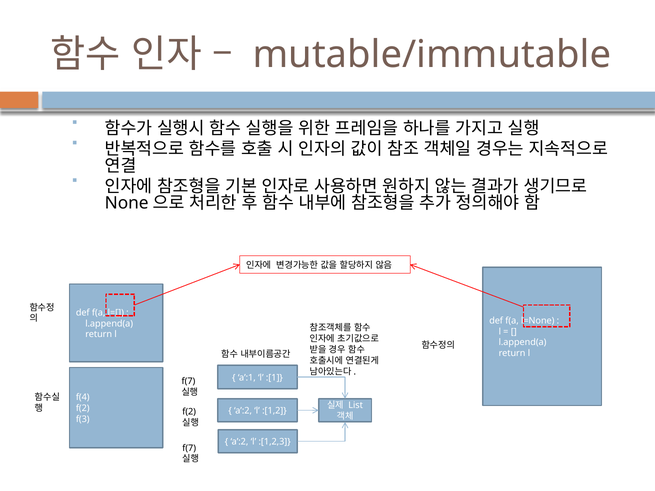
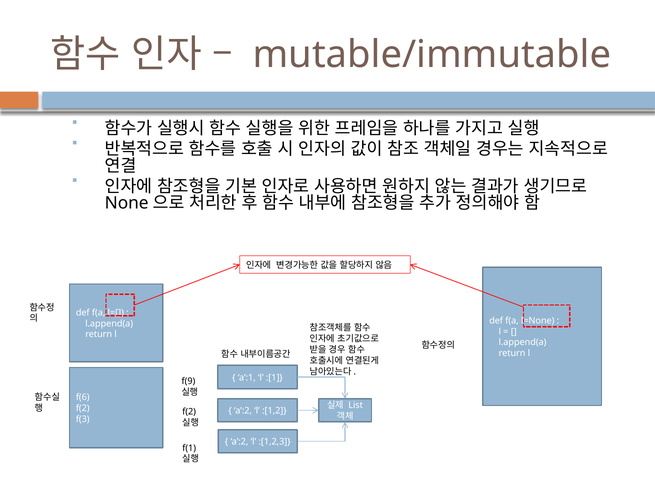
f(7 at (188, 382): f(7 -> f(9
f(4: f(4 -> f(6
f(7 at (189, 448): f(7 -> f(1
